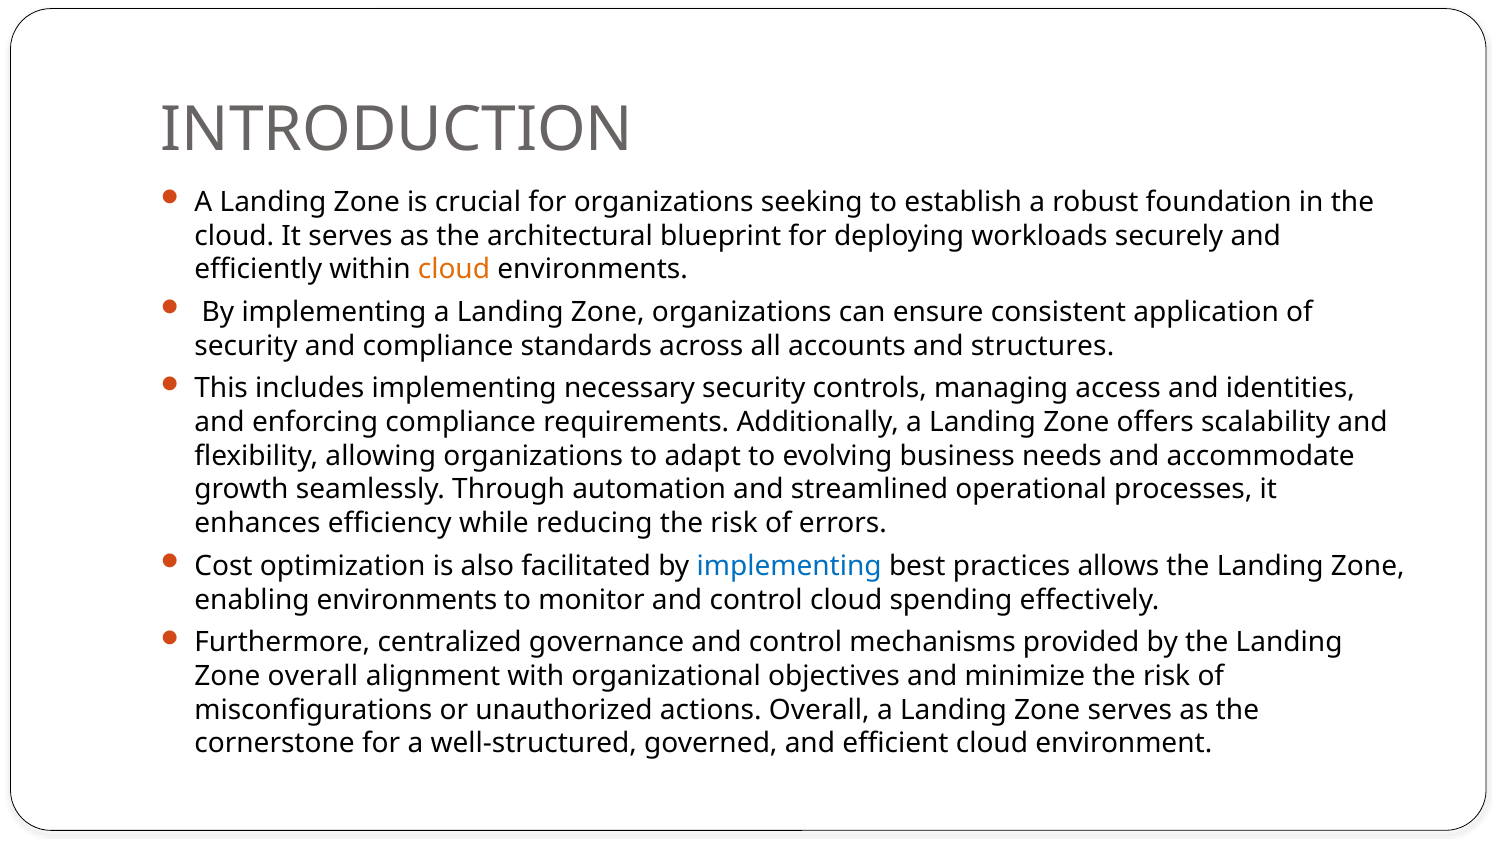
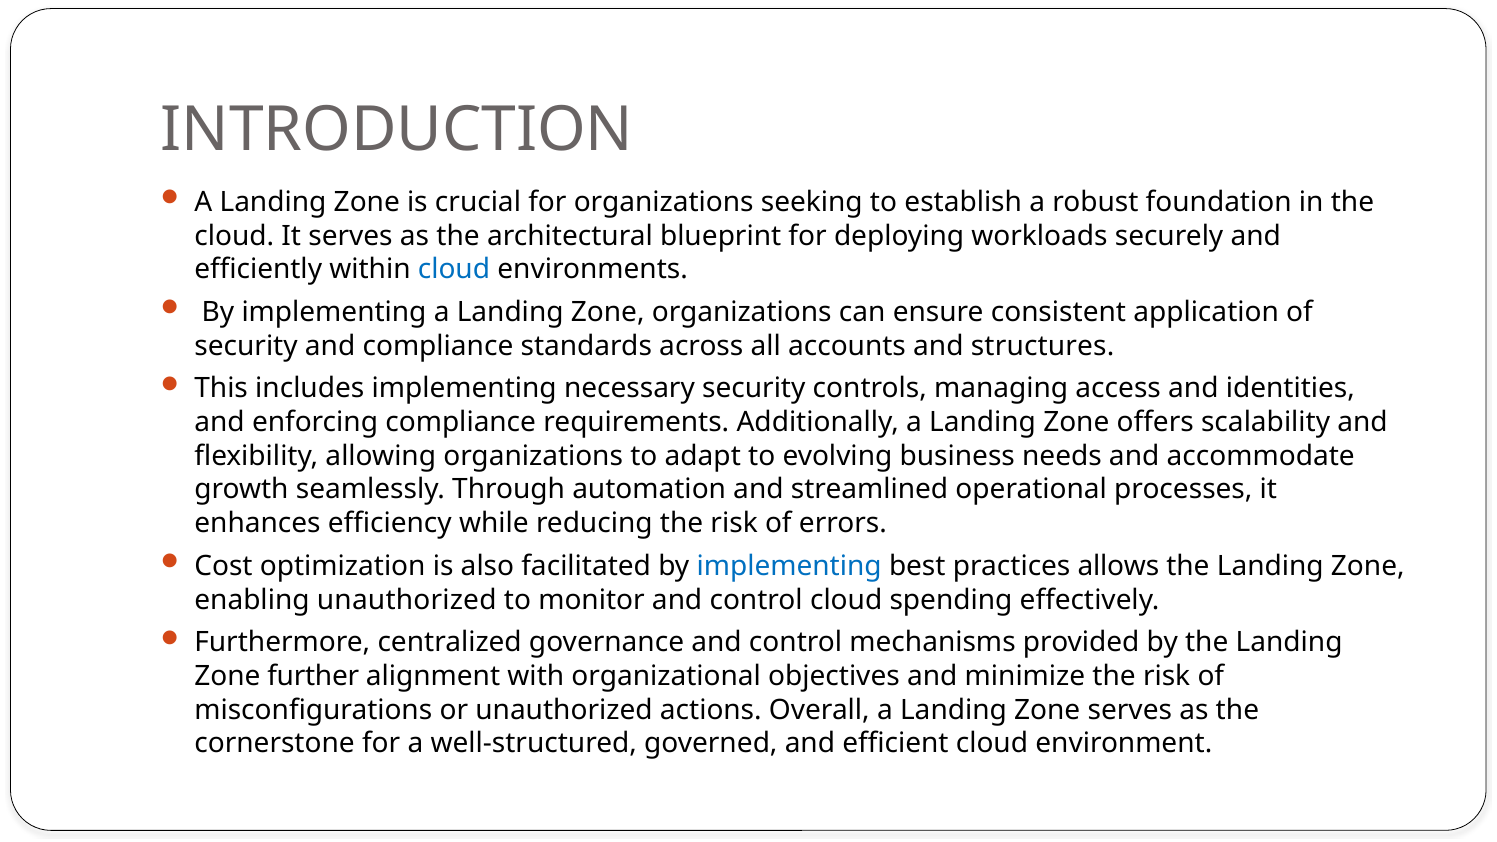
cloud at (454, 269) colour: orange -> blue
enabling environments: environments -> unauthorized
Zone overall: overall -> further
